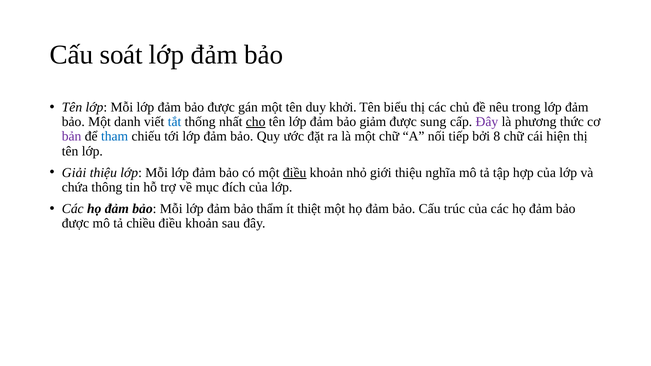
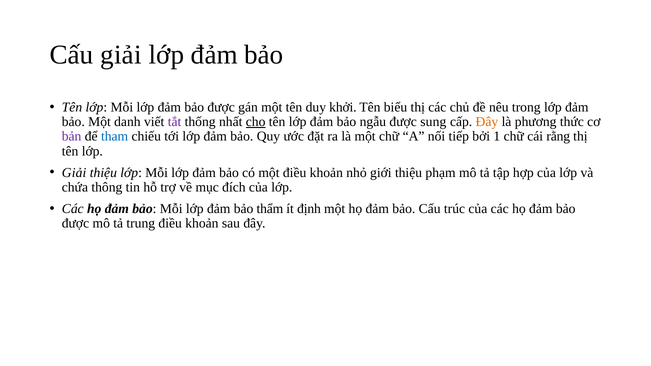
Cấu soát: soát -> giải
tắt colour: blue -> purple
giảm: giảm -> ngẫu
Đây at (487, 122) colour: purple -> orange
8: 8 -> 1
hiện: hiện -> rằng
điều at (295, 173) underline: present -> none
nghĩa: nghĩa -> phạm
thiệt: thiệt -> định
chiều: chiều -> trung
